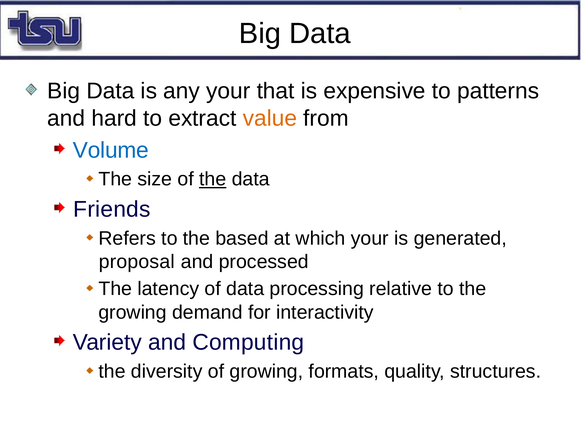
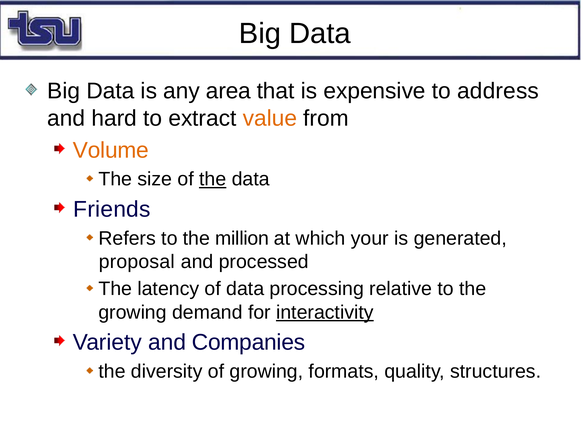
any your: your -> area
patterns: patterns -> address
Volume colour: blue -> orange
based: based -> million
interactivity underline: none -> present
Computing: Computing -> Companies
